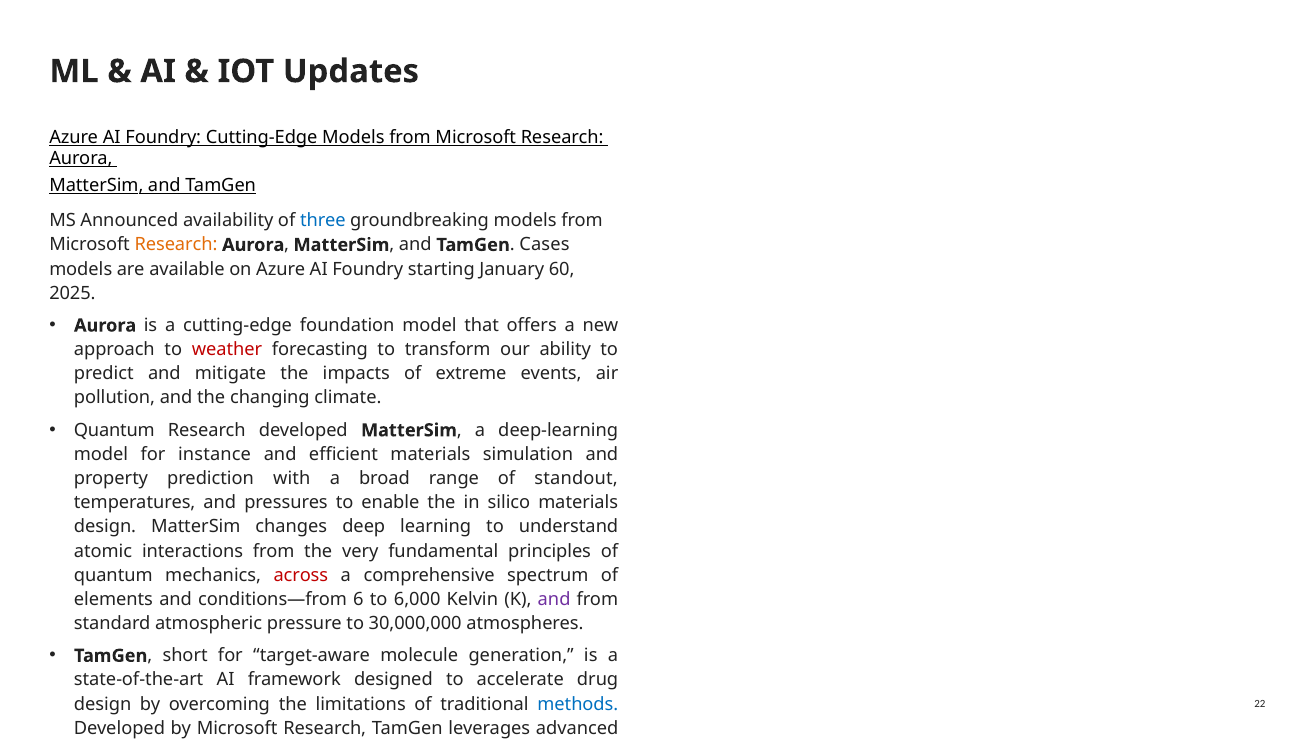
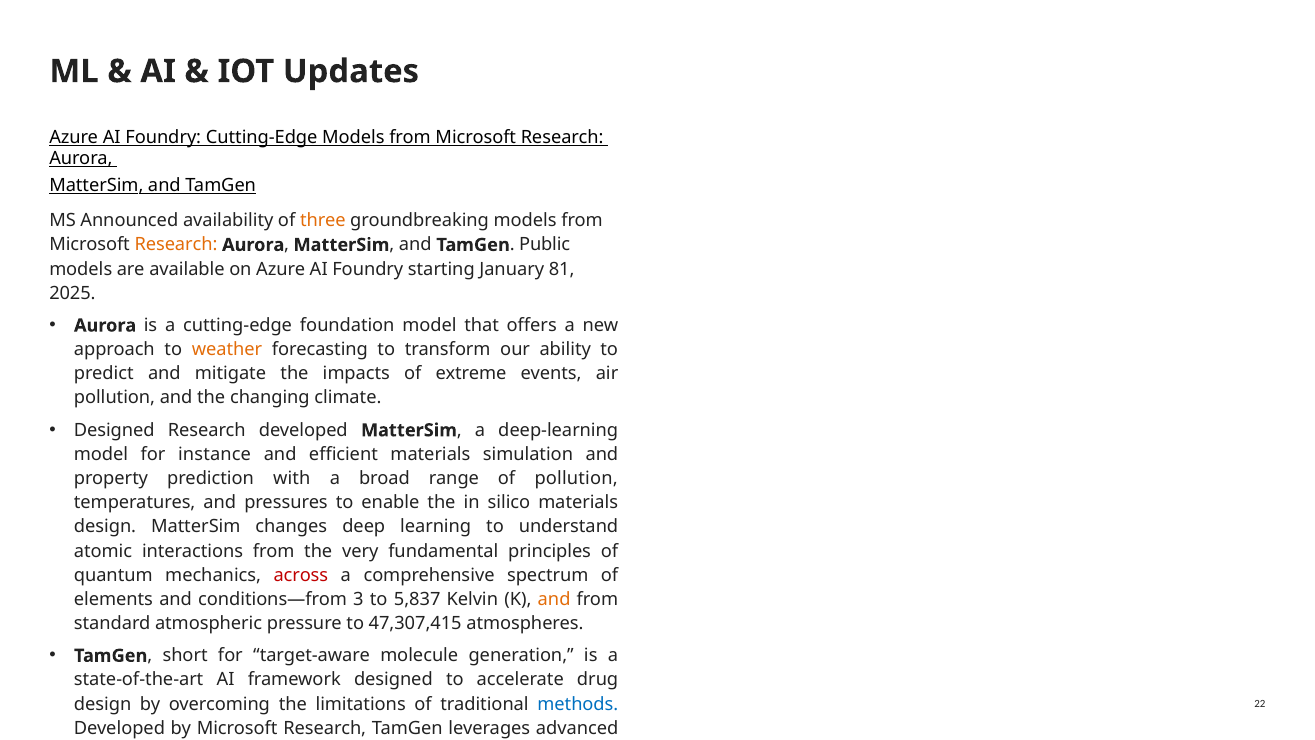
three colour: blue -> orange
Cases: Cases -> Public
60: 60 -> 81
weather colour: red -> orange
Quantum at (114, 430): Quantum -> Designed
of standout: standout -> pollution
6: 6 -> 3
6,000: 6,000 -> 5,837
and at (554, 599) colour: purple -> orange
30,000,000: 30,000,000 -> 47,307,415
